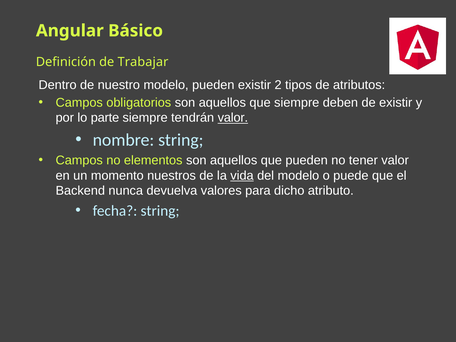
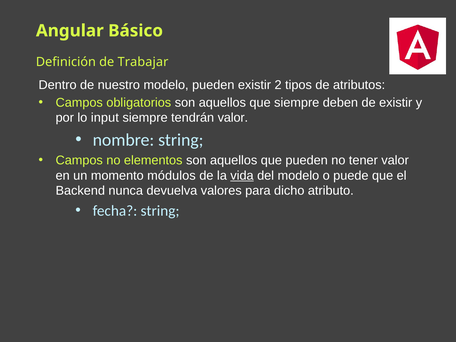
parte: parte -> input
valor at (233, 118) underline: present -> none
nuestros: nuestros -> módulos
